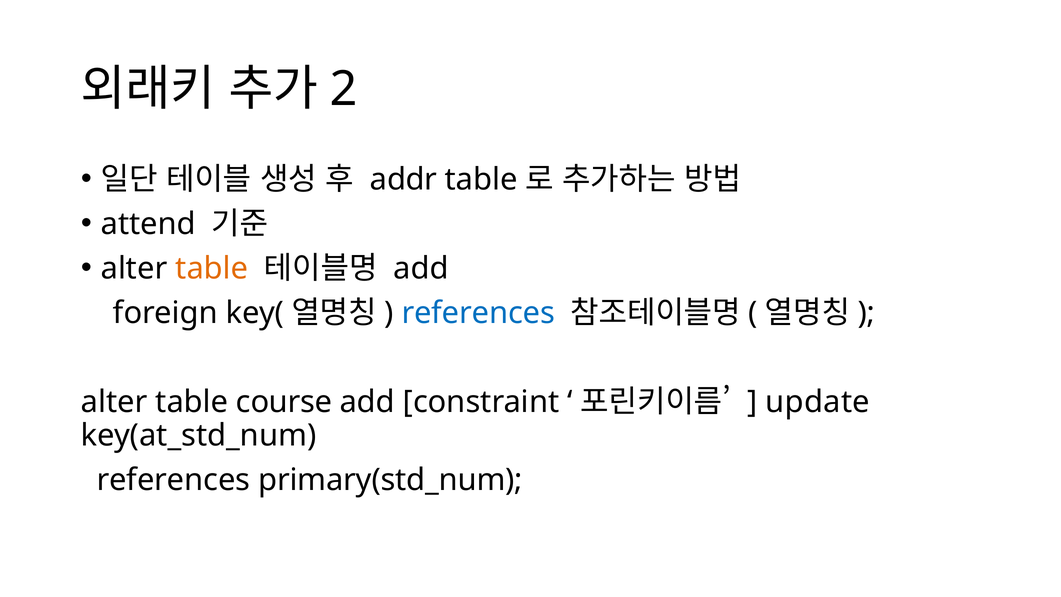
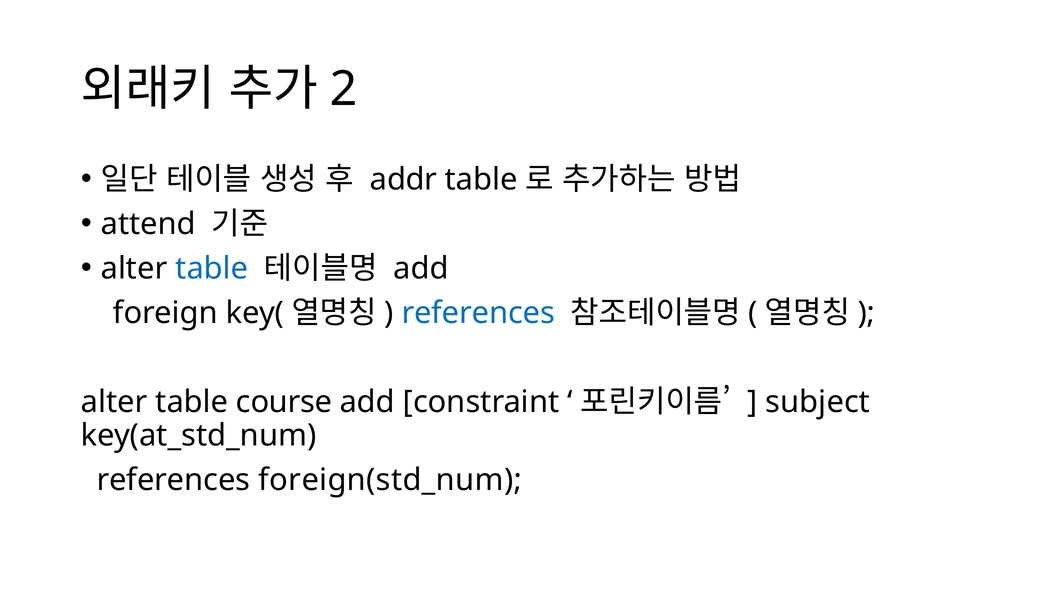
table at (212, 268) colour: orange -> blue
update: update -> subject
primary(std_num: primary(std_num -> foreign(std_num
